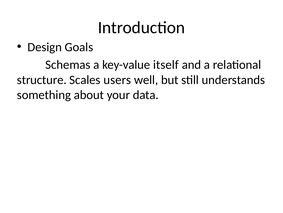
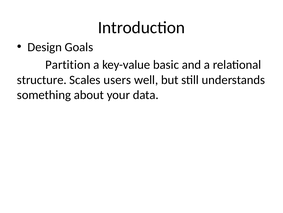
Schemas: Schemas -> Partition
itself: itself -> basic
